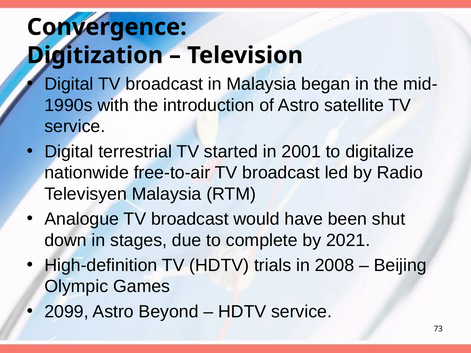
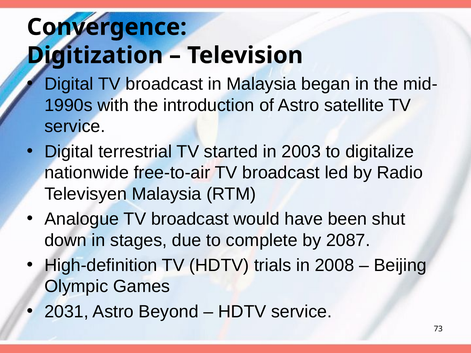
2001: 2001 -> 2003
2021: 2021 -> 2087
2099: 2099 -> 2031
